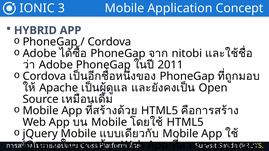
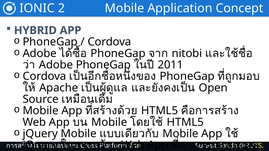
3: 3 -> 2
